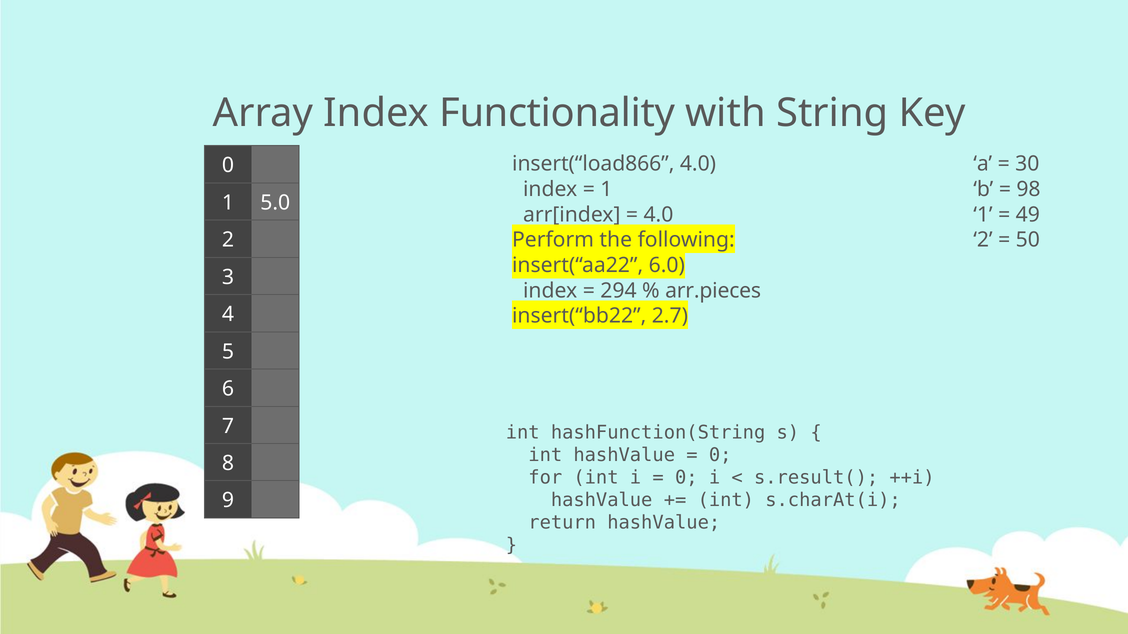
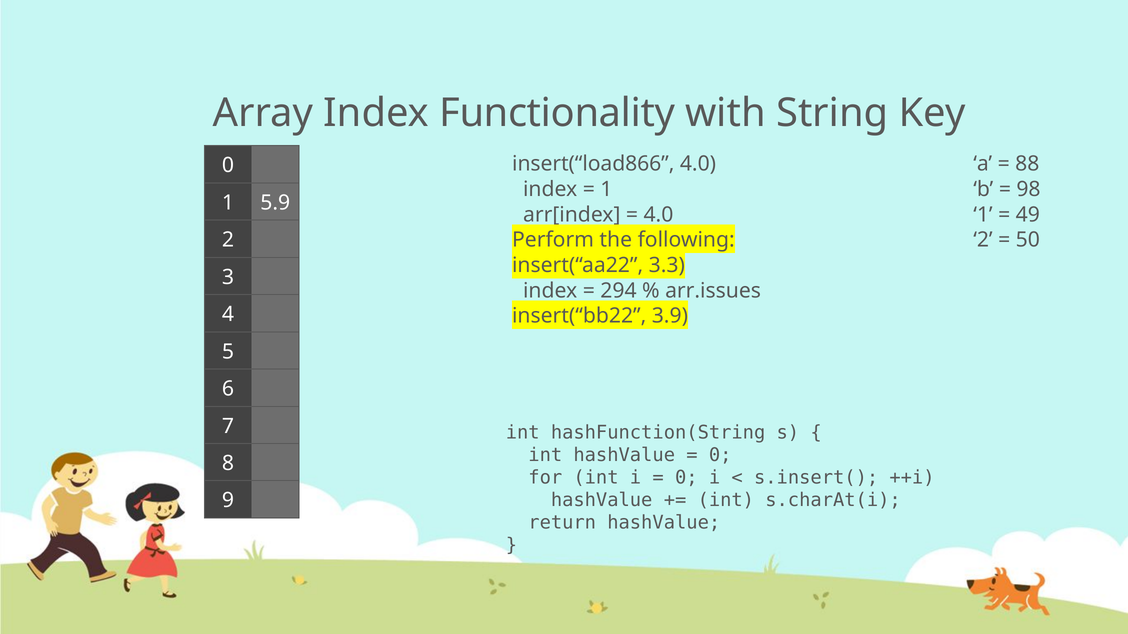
30: 30 -> 88
5.0: 5.0 -> 5.9
6.0: 6.0 -> 3.3
arr.pieces: arr.pieces -> arr.issues
2.7: 2.7 -> 3.9
s.result(: s.result( -> s.insert(
